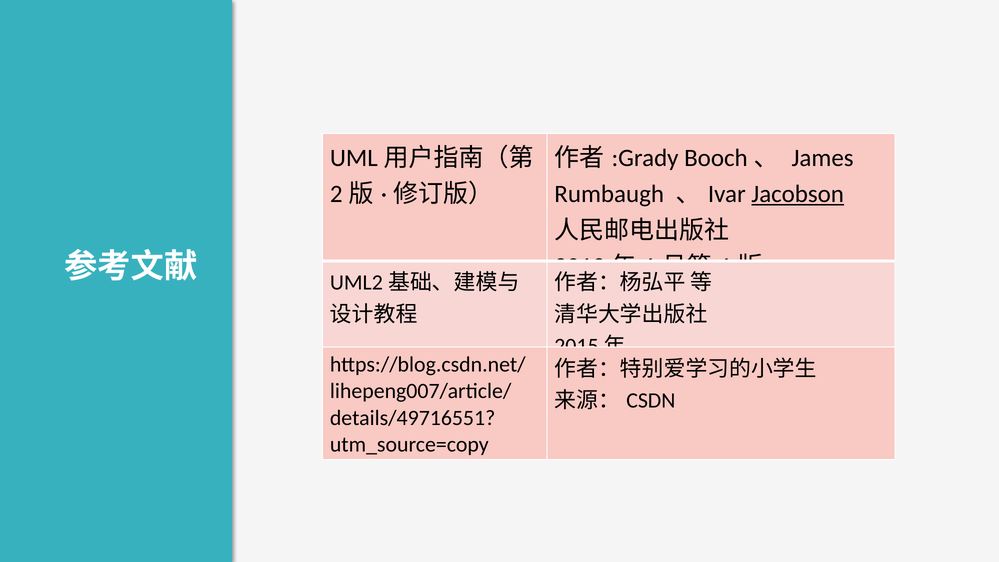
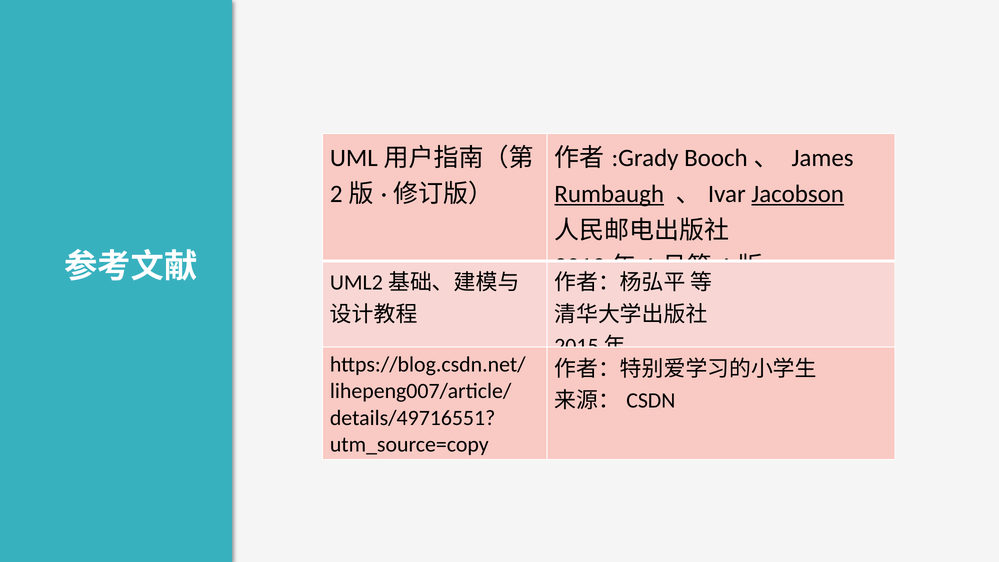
Rumbaugh underline: none -> present
